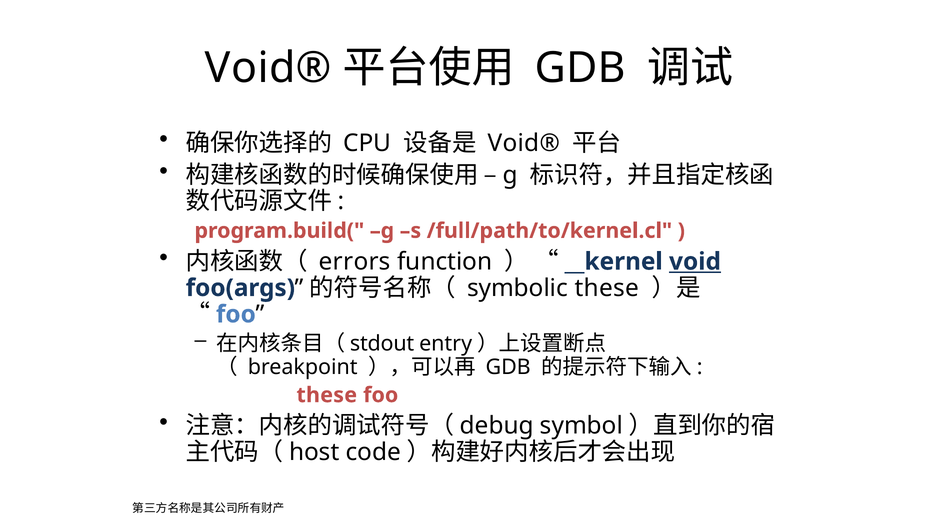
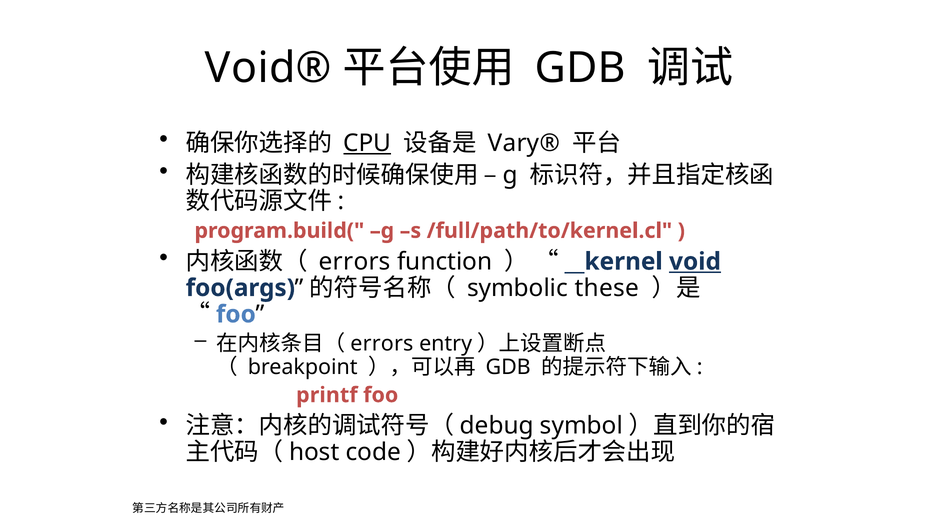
CPU underline: none -> present
Void® at (524, 143): Void® -> Vary®
stdout at (382, 343): stdout -> errors
these at (327, 395): these -> printf
